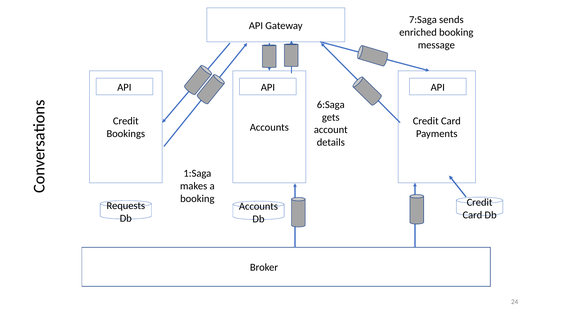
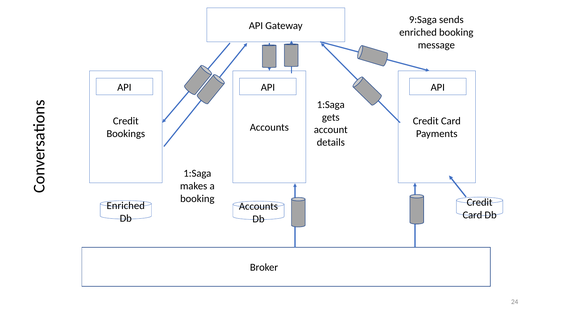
7:Saga: 7:Saga -> 9:Saga
6:Saga at (331, 104): 6:Saga -> 1:Saga
Requests at (126, 205): Requests -> Enriched
